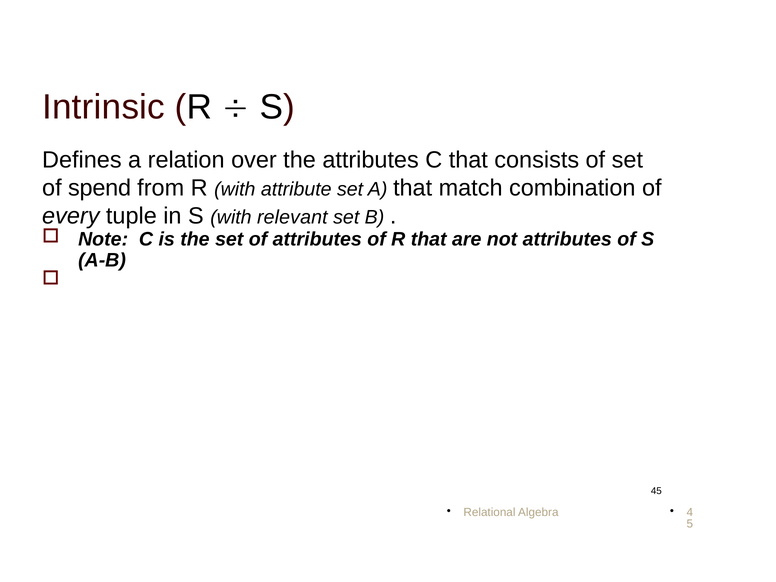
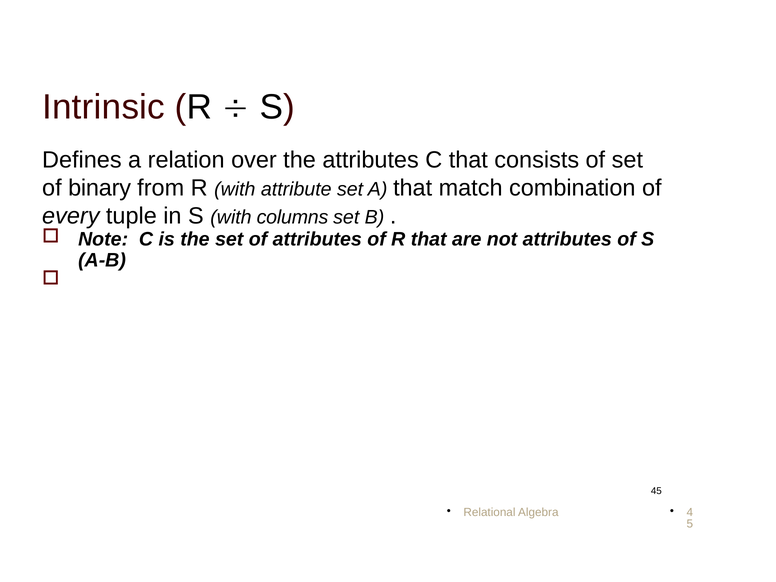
spend: spend -> binary
relevant: relevant -> columns
